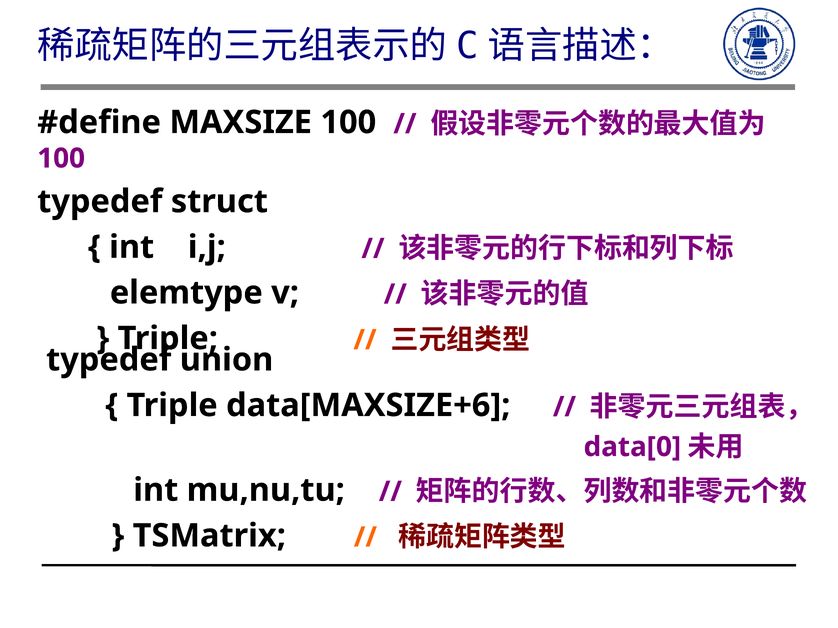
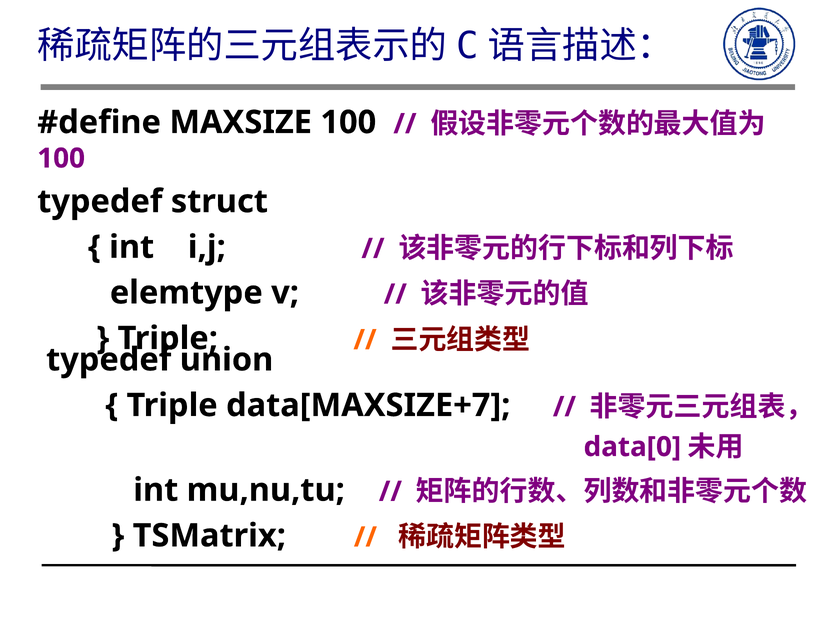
data[MAXSIZE+6: data[MAXSIZE+6 -> data[MAXSIZE+7
